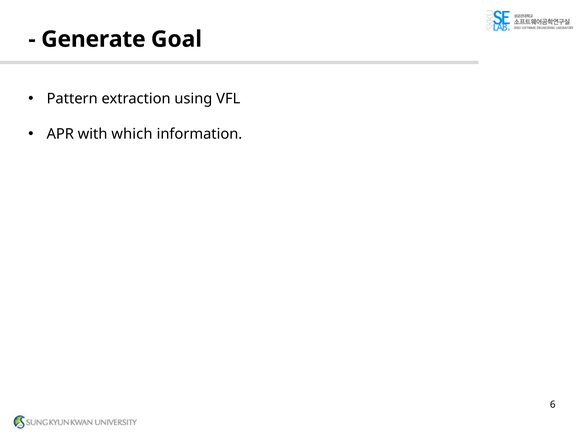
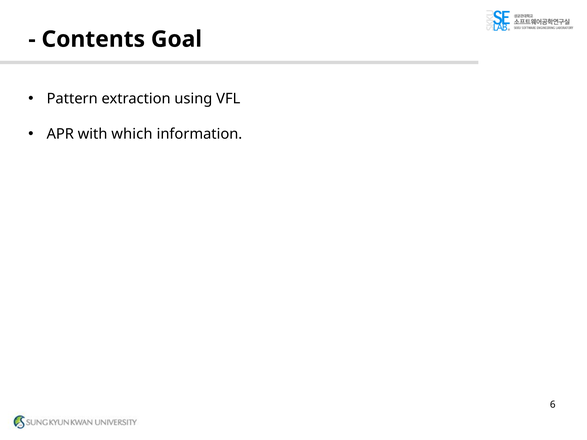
Generate: Generate -> Contents
